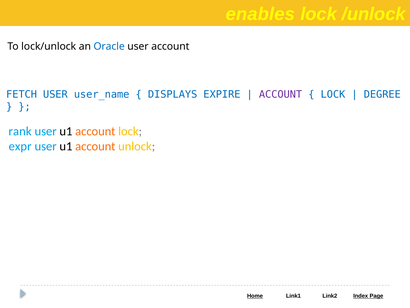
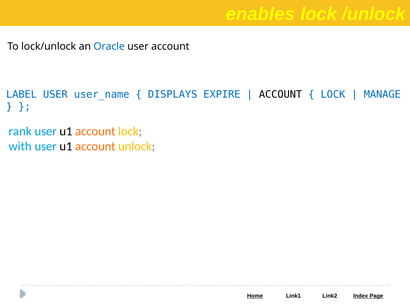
FETCH: FETCH -> LABEL
ACCOUNT at (281, 94) colour: purple -> black
DEGREE: DEGREE -> MANAGE
expr: expr -> with
